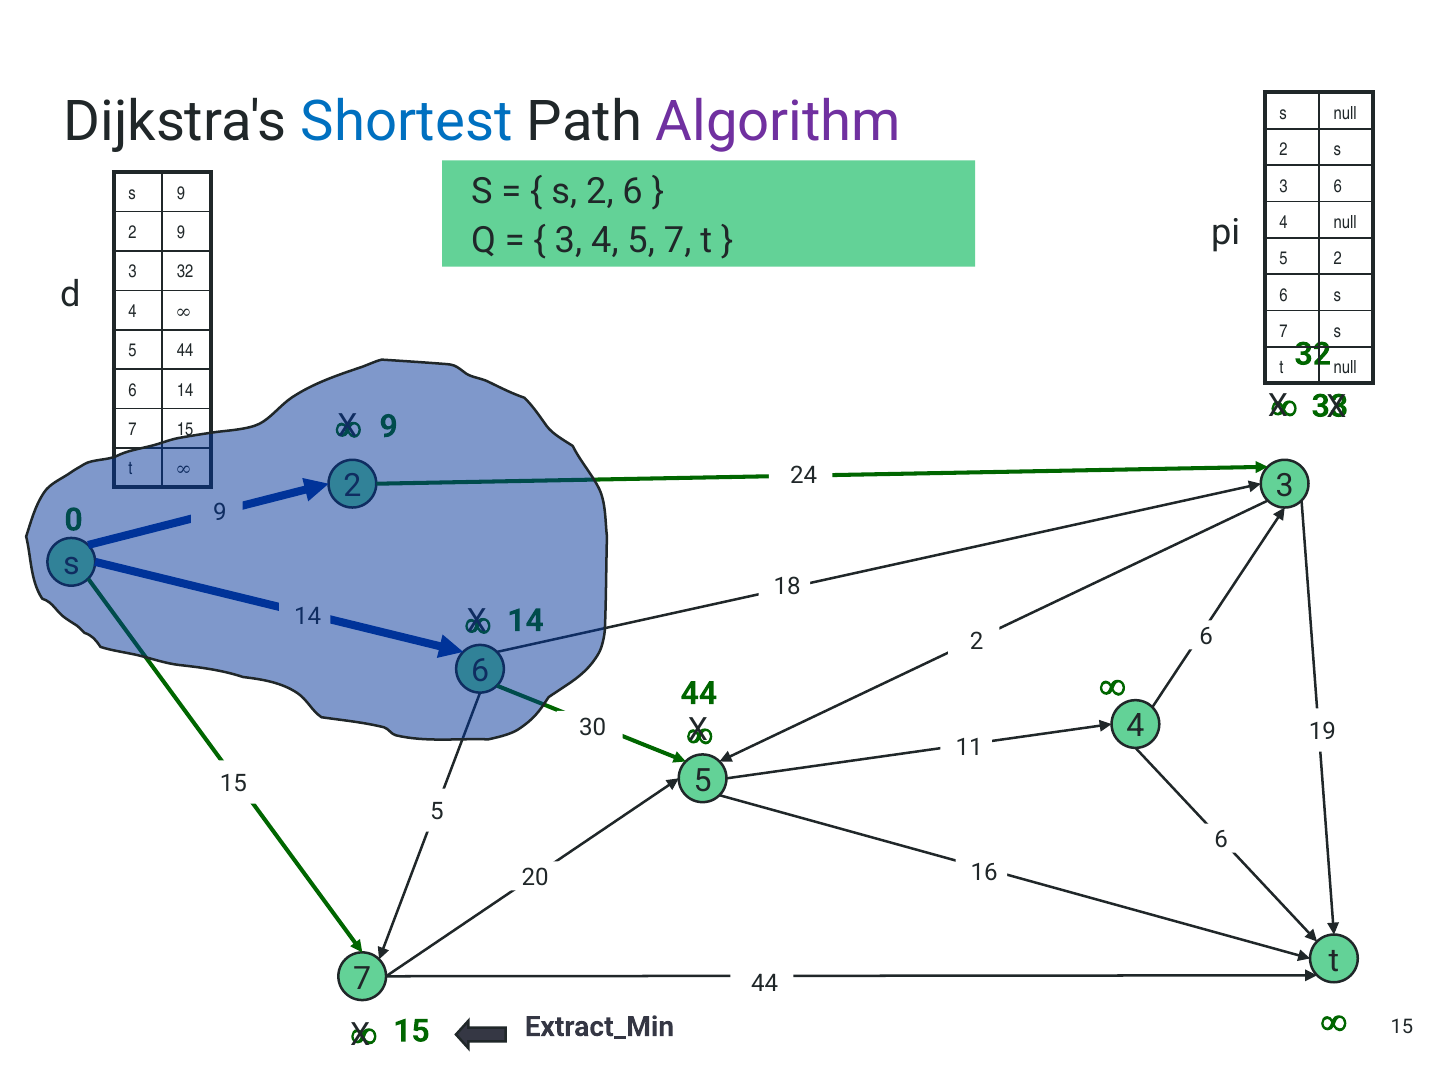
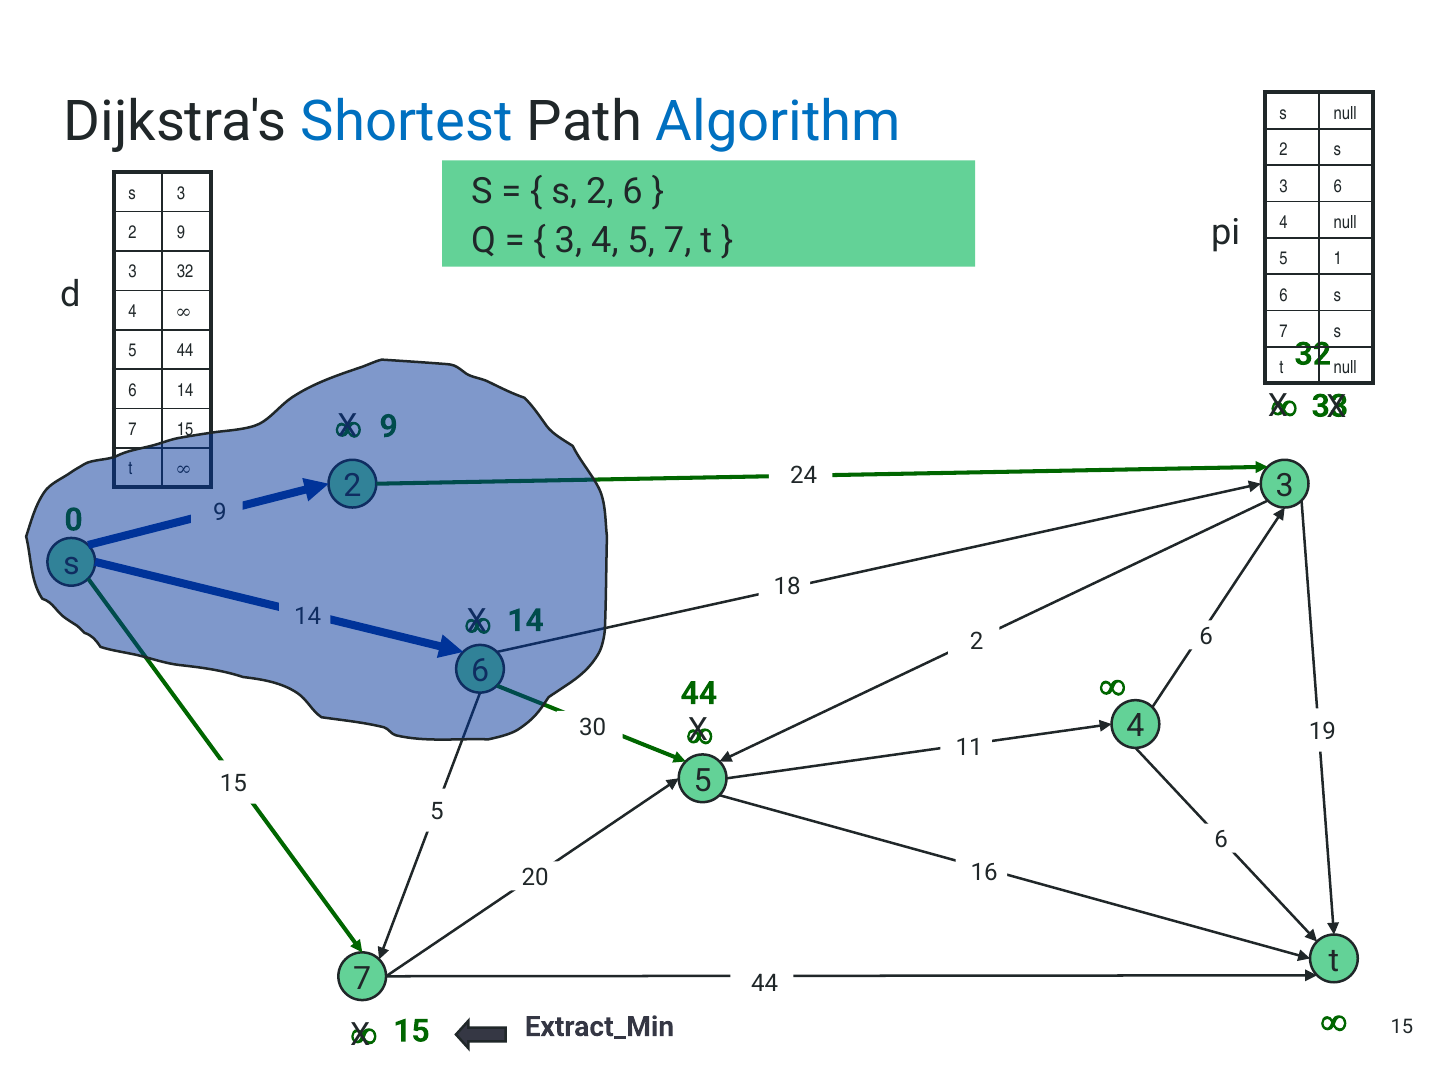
Algorithm colour: purple -> blue
9 at (181, 193): 9 -> 3
5 2: 2 -> 1
